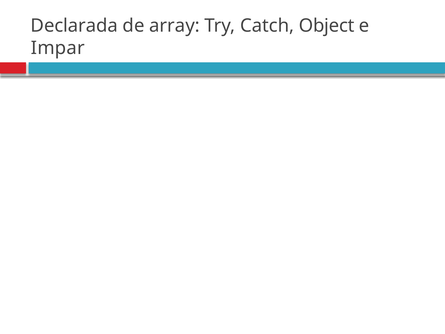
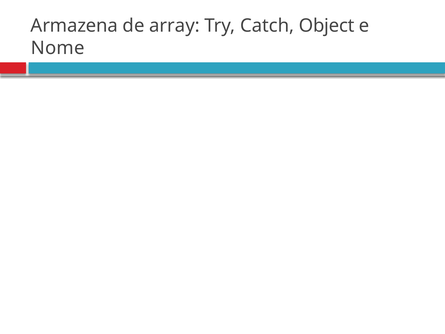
Declarada: Declarada -> Armazena
Impar: Impar -> Nome
